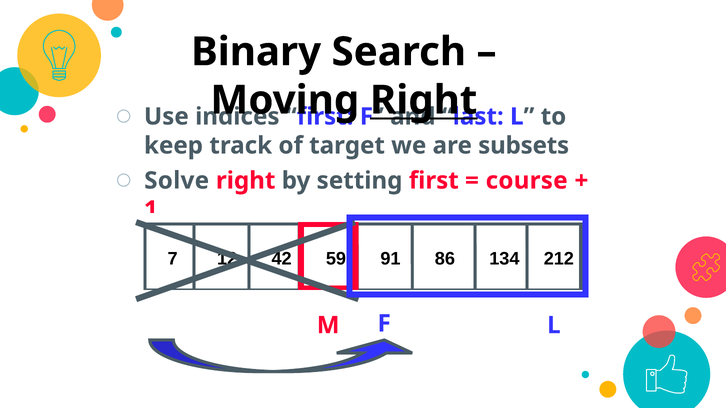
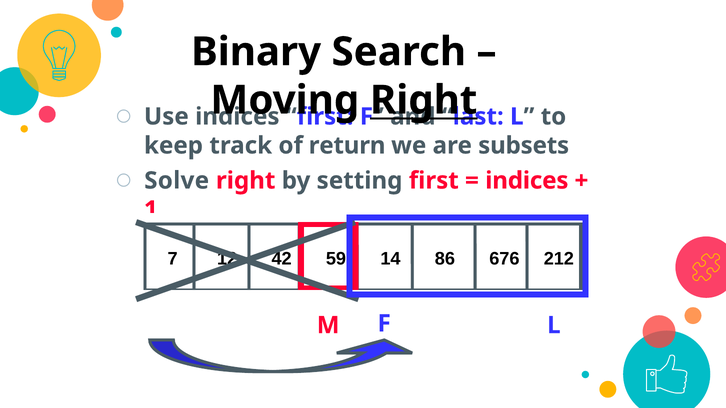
target: target -> return
course at (527, 181): course -> indices
91: 91 -> 14
134: 134 -> 676
